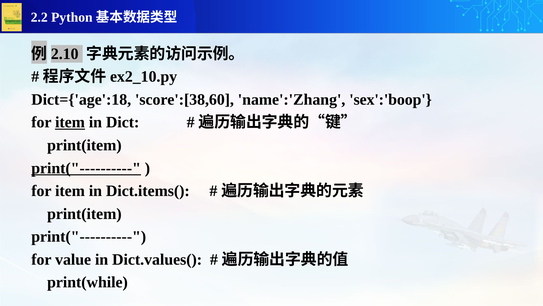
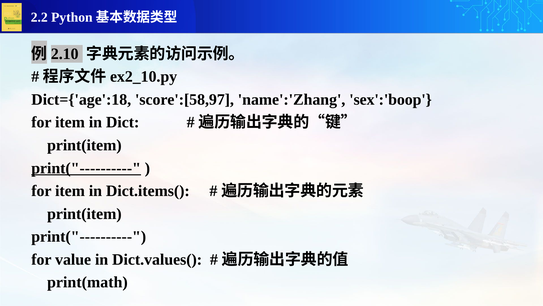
score':[38,60: score':[38,60 -> score':[58,97
item at (70, 122) underline: present -> none
print(while: print(while -> print(math
